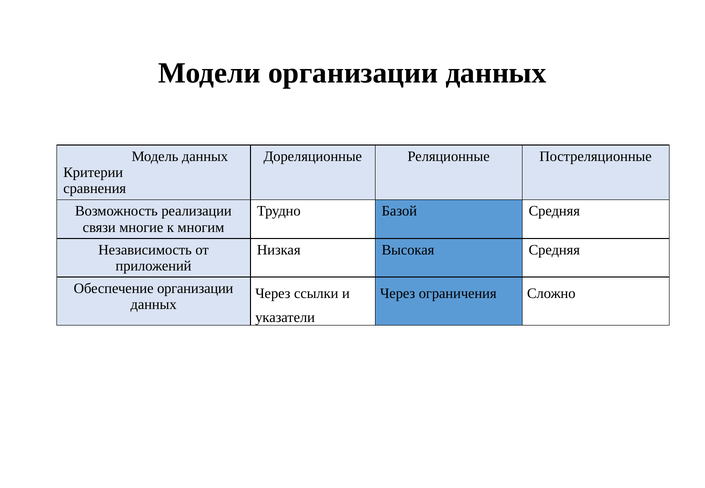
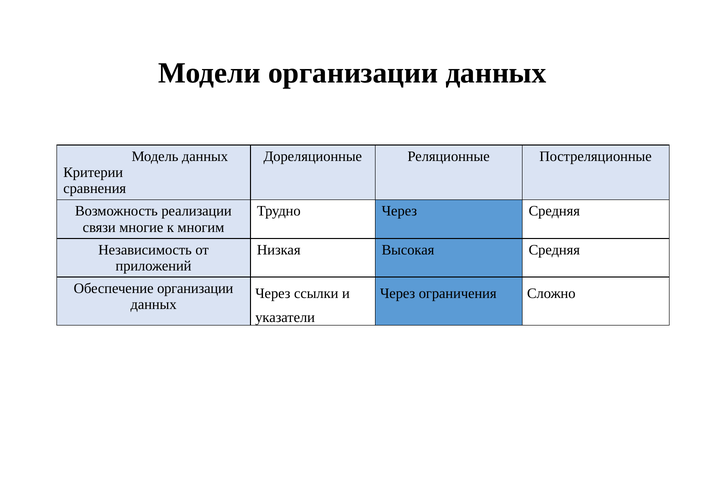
Трудно Базой: Базой -> Через
